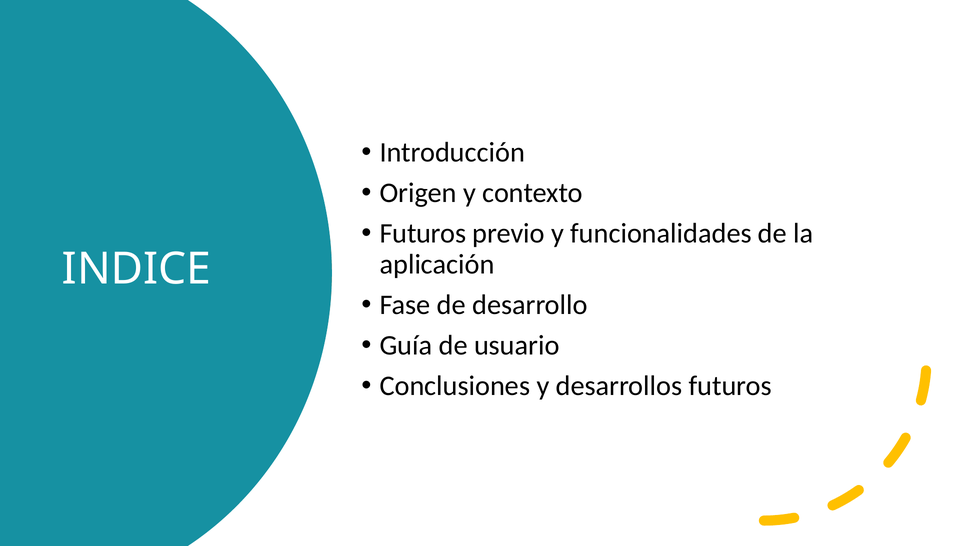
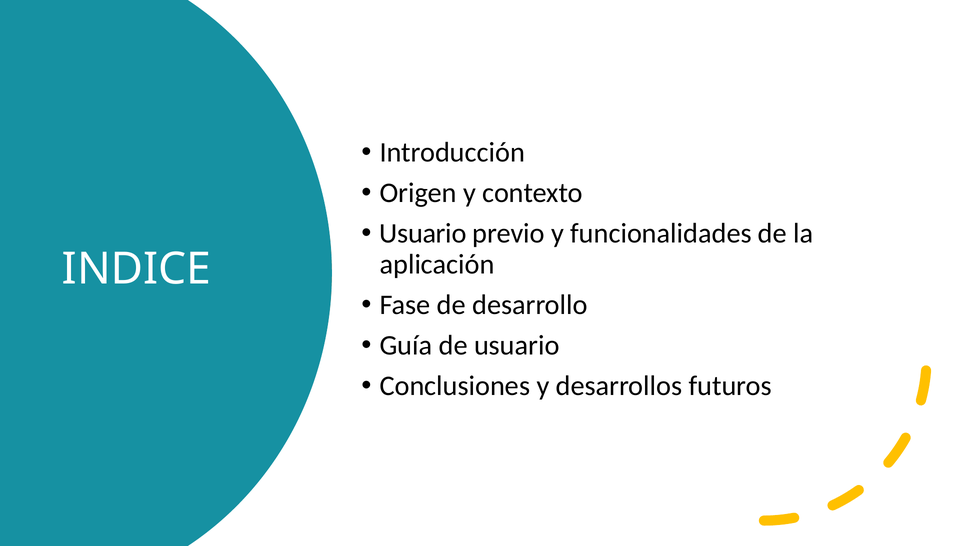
Futuros at (423, 234): Futuros -> Usuario
